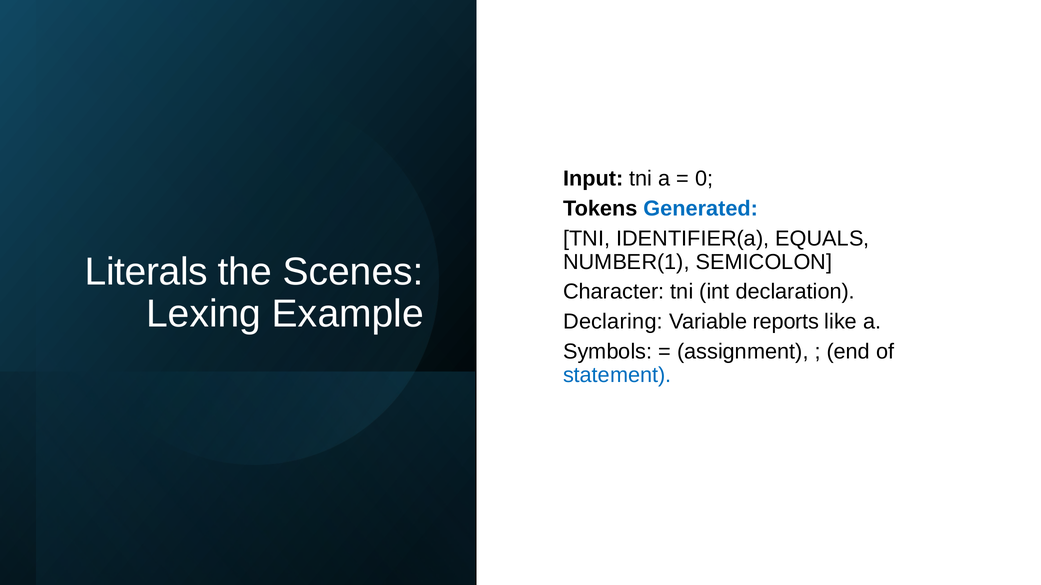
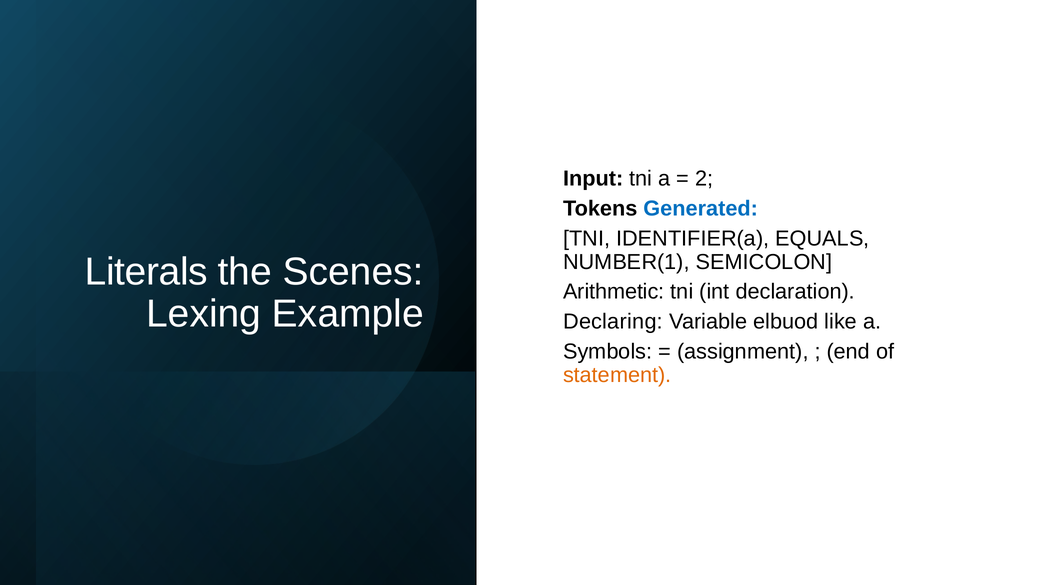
0: 0 -> 2
Character: Character -> Arithmetic
reports: reports -> elbuod
statement colour: blue -> orange
